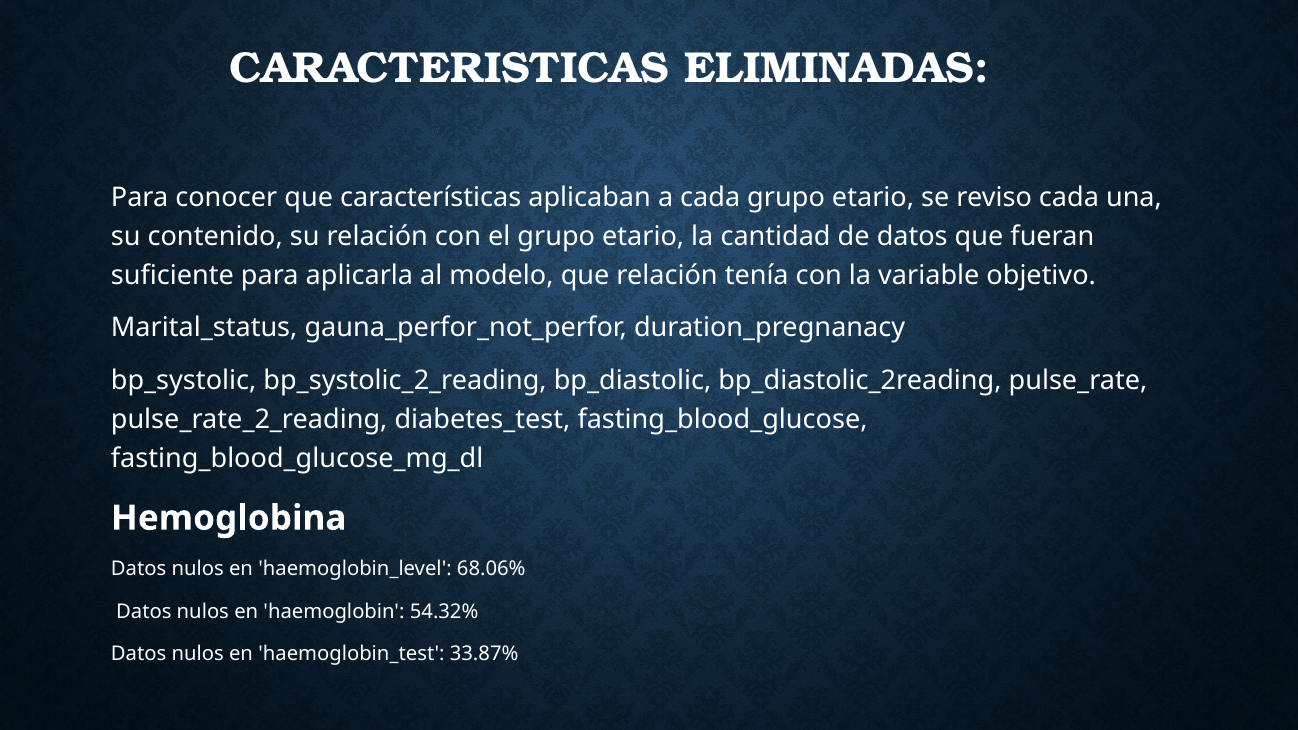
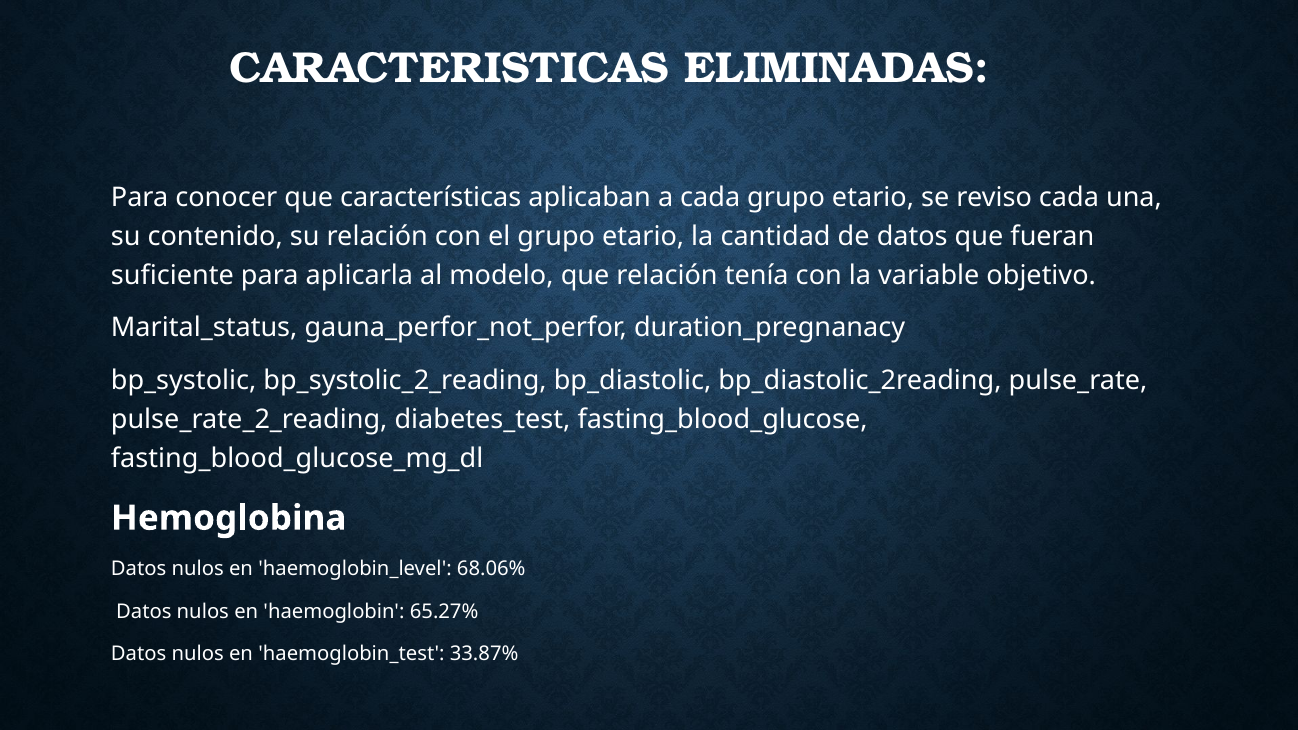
54.32%: 54.32% -> 65.27%
